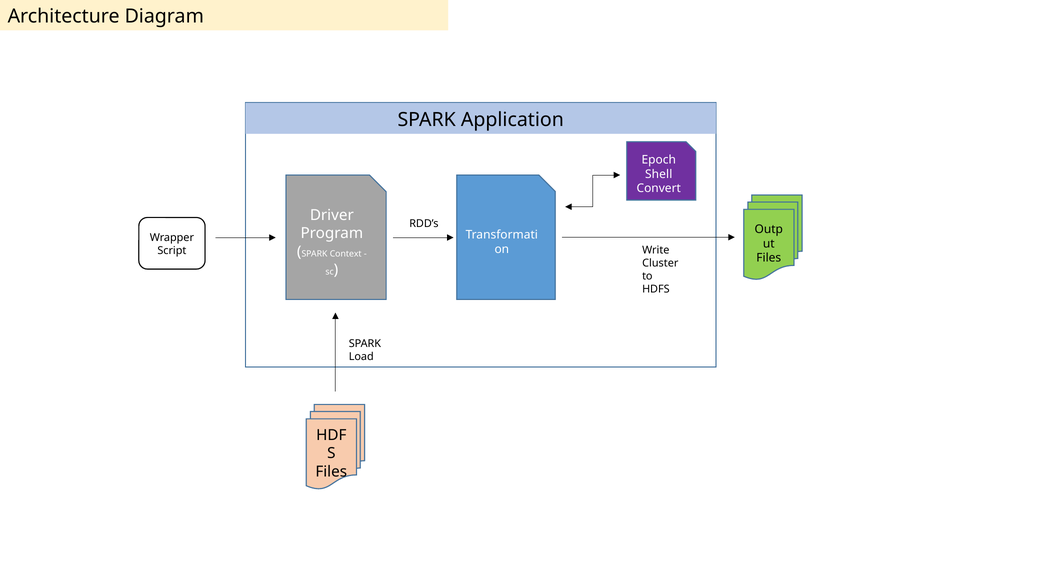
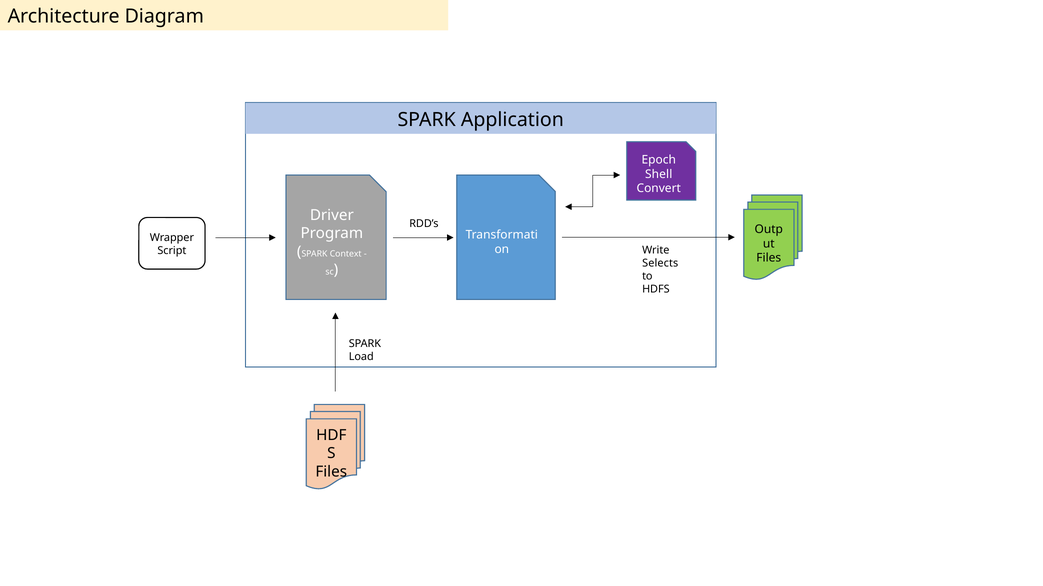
Cluster: Cluster -> Selects
